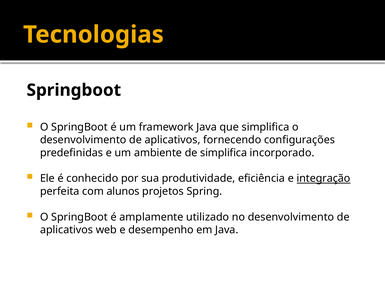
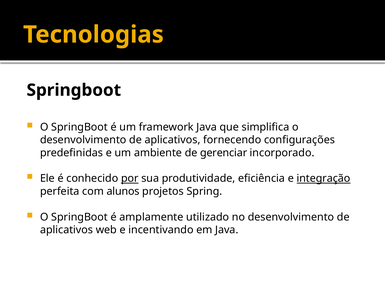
de simplifica: simplifica -> gerenciar
por underline: none -> present
desempenho: desempenho -> incentivando
